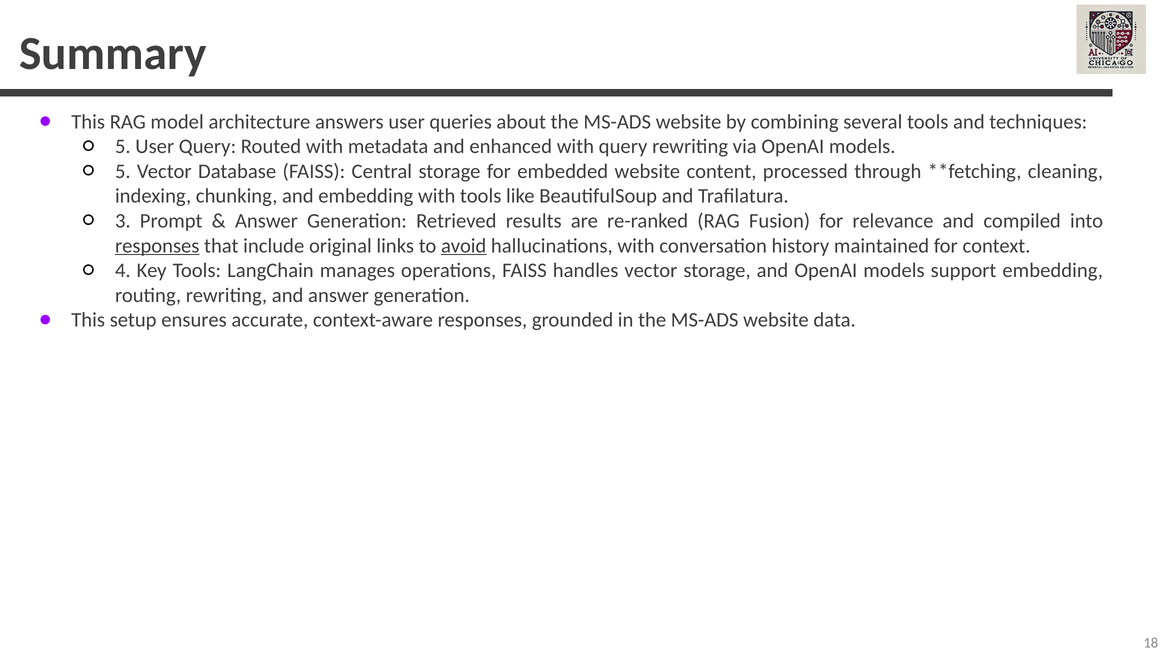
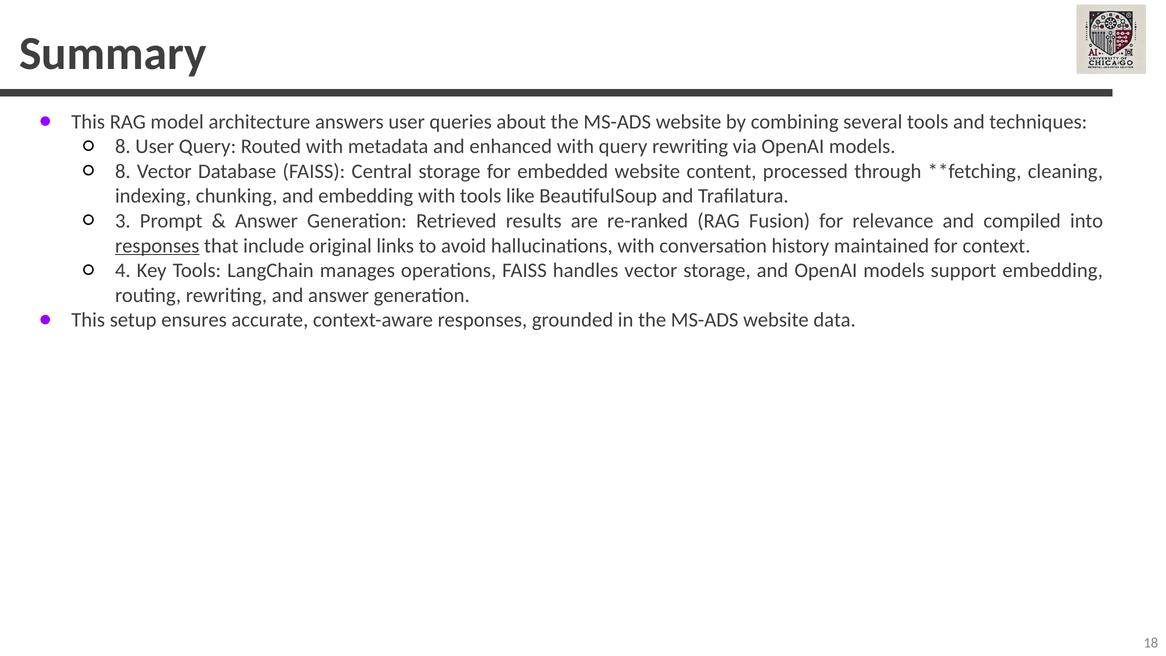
5 at (123, 146): 5 -> 8
5 at (123, 171): 5 -> 8
avoid underline: present -> none
